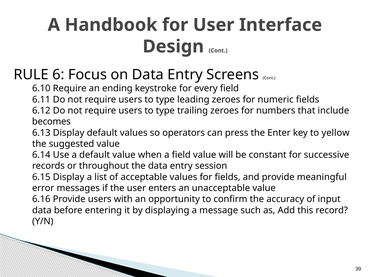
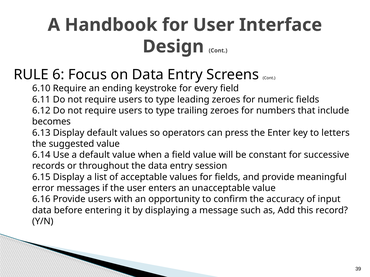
yellow: yellow -> letters
